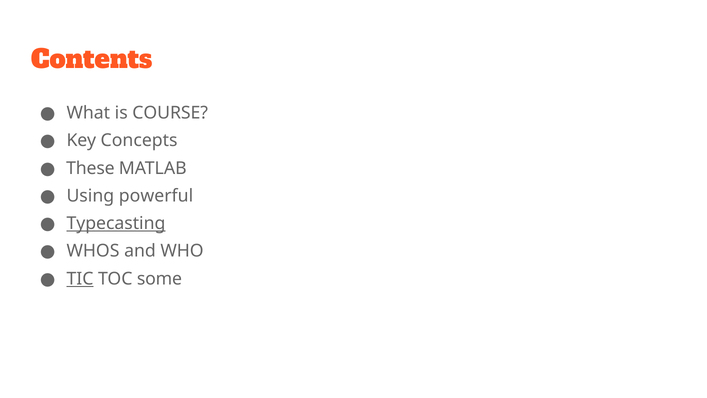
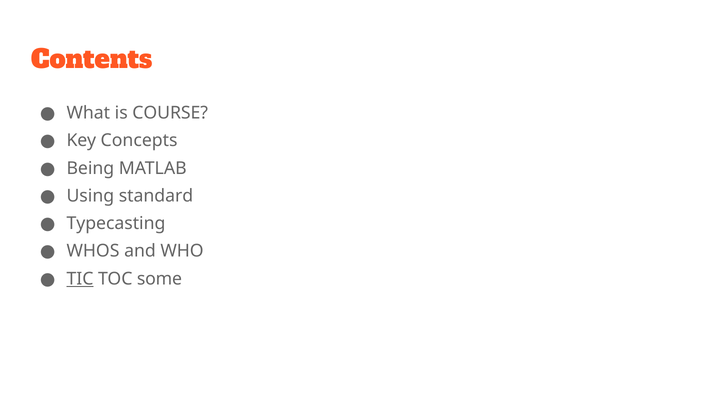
These: These -> Being
powerful: powerful -> standard
Typecasting underline: present -> none
